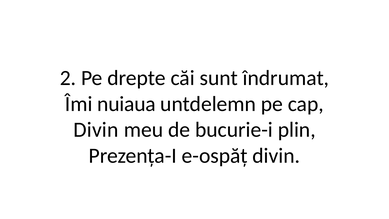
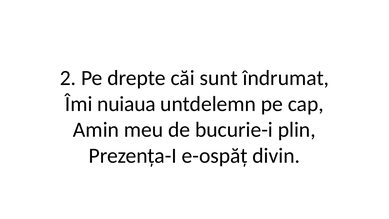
Divin at (96, 130): Divin -> Amin
